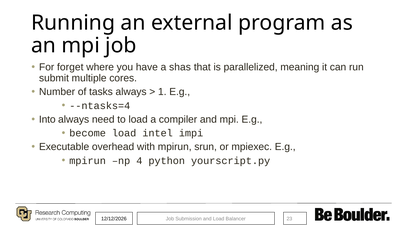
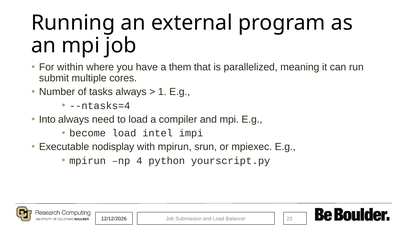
forget: forget -> within
shas: shas -> them
overhead: overhead -> nodisplay
